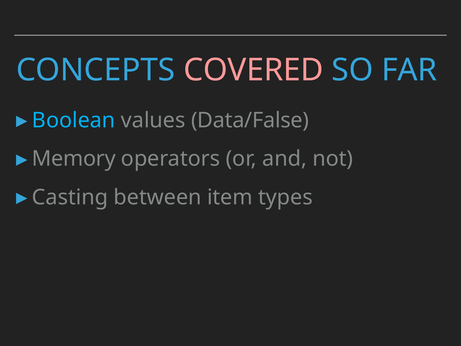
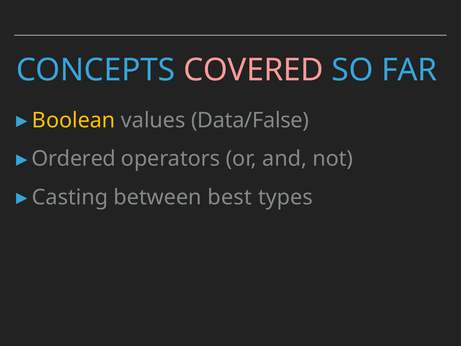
Boolean colour: light blue -> yellow
Memory: Memory -> Ordered
item: item -> best
